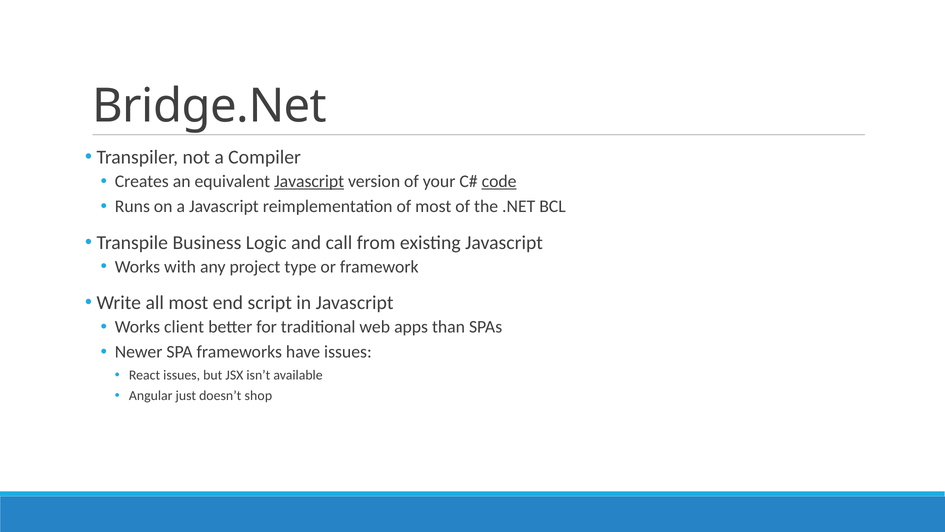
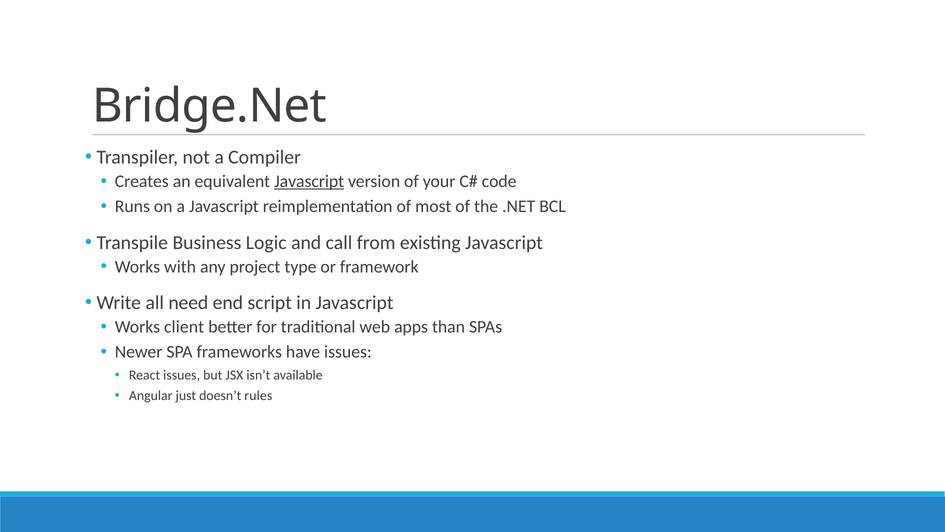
code underline: present -> none
all most: most -> need
shop: shop -> rules
